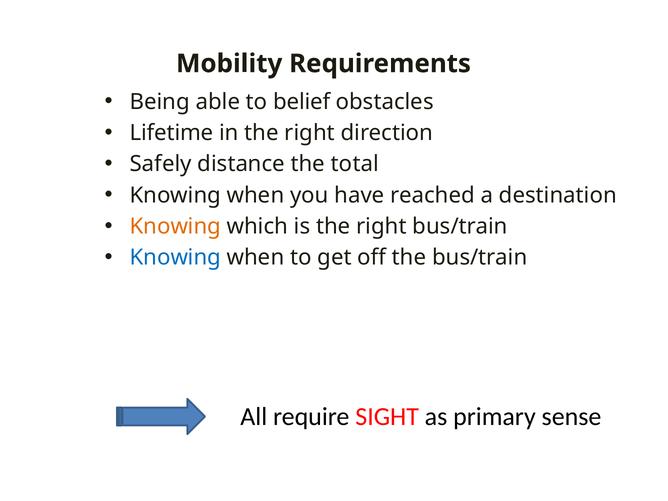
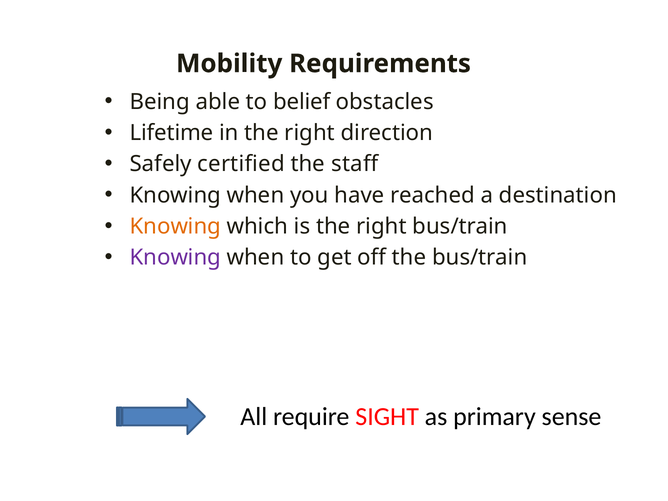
distance: distance -> certified
total: total -> staff
Knowing at (175, 258) colour: blue -> purple
